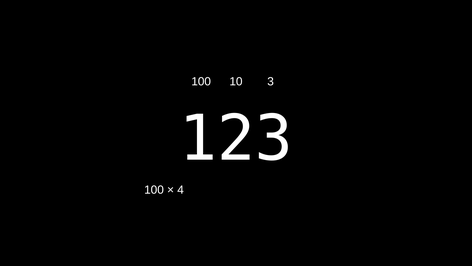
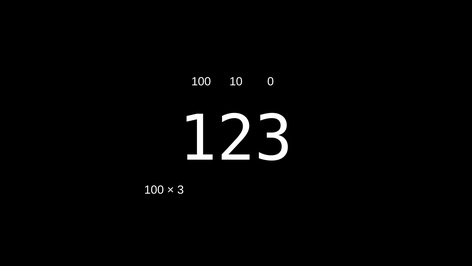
3: 3 -> 0
4: 4 -> 3
